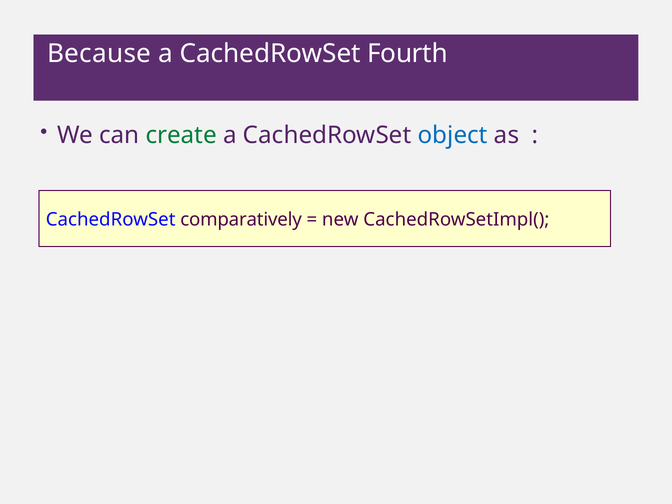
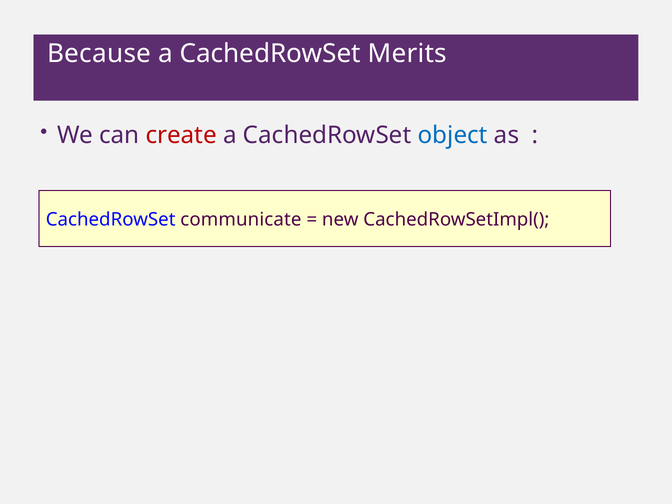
Fourth: Fourth -> Merits
create colour: green -> red
comparatively: comparatively -> communicate
